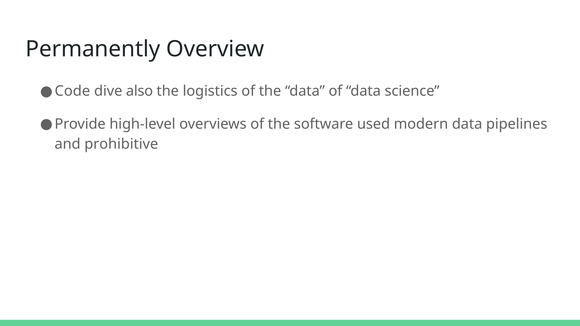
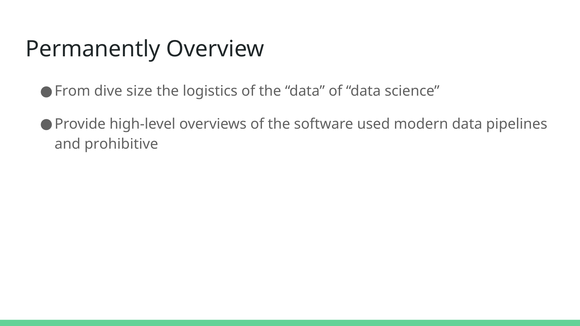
Code: Code -> From
also: also -> size
